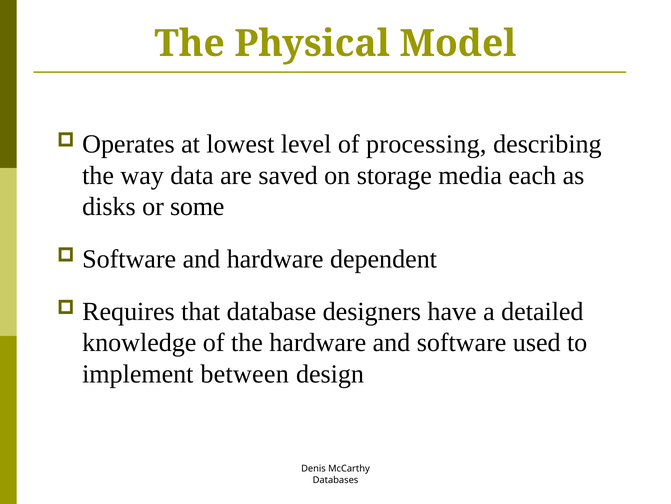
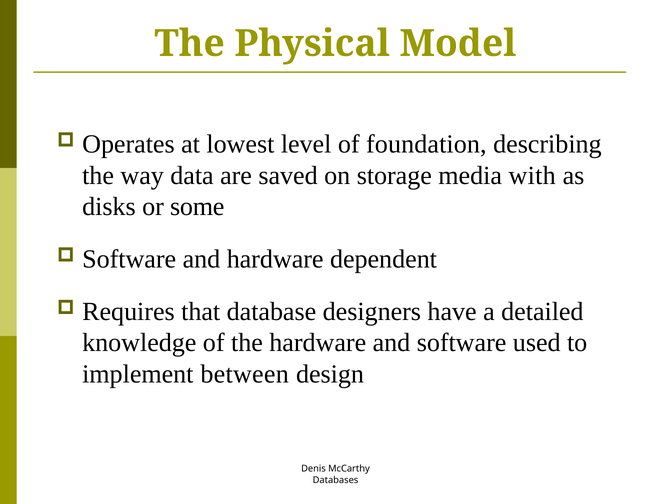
processing: processing -> foundation
each: each -> with
